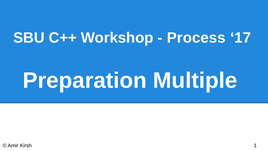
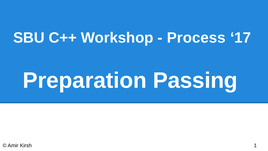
Multiple: Multiple -> Passing
